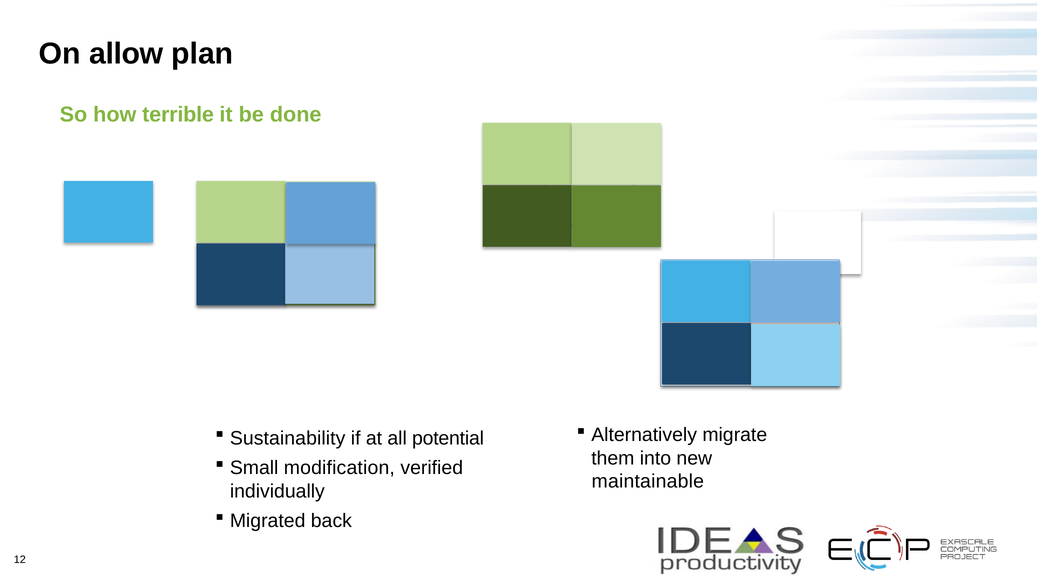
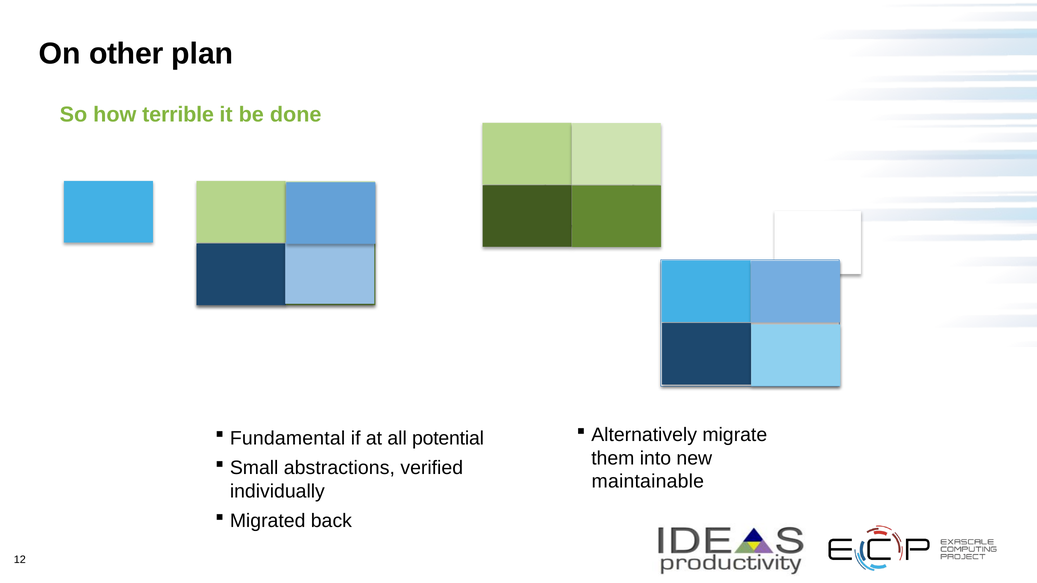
allow: allow -> other
Sustainability: Sustainability -> Fundamental
modification: modification -> abstractions
